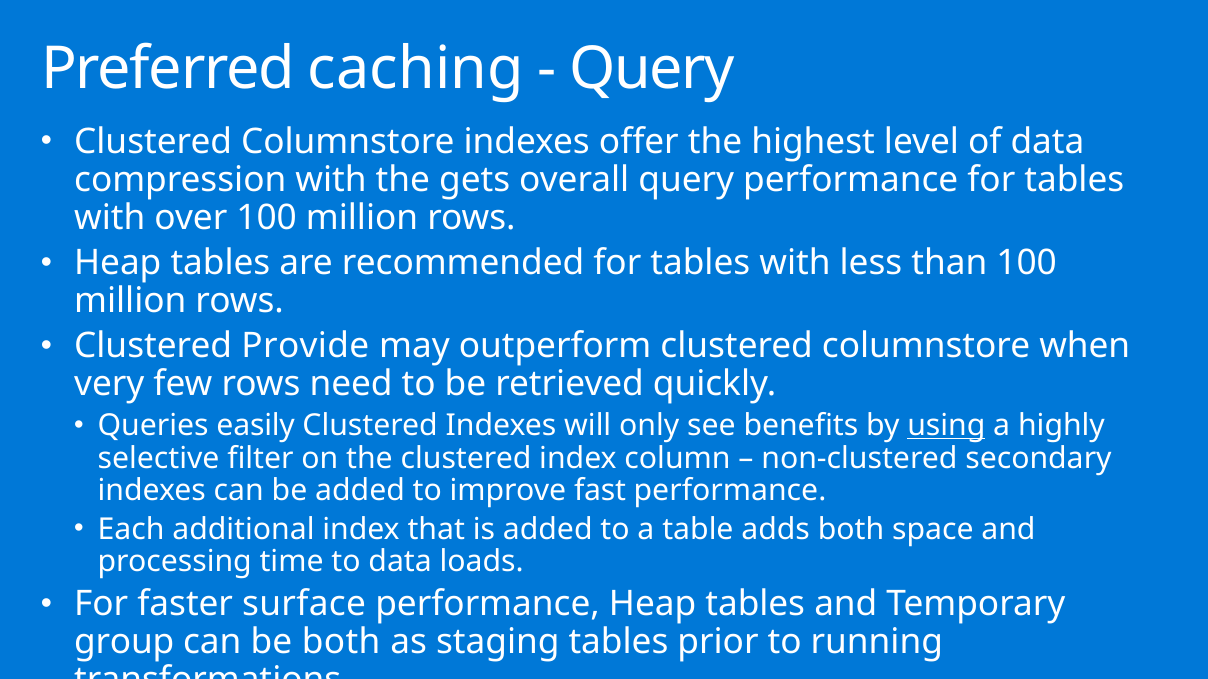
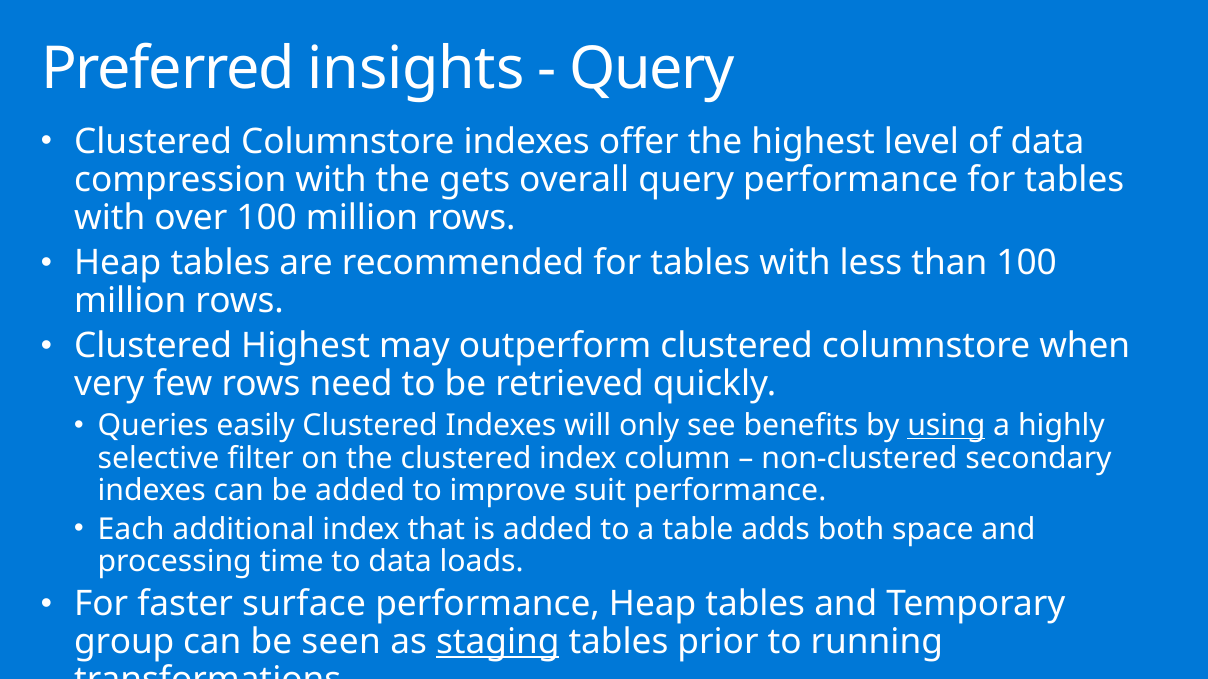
caching: caching -> insights
Clustered Provide: Provide -> Highest
fast: fast -> suit
be both: both -> seen
staging underline: none -> present
